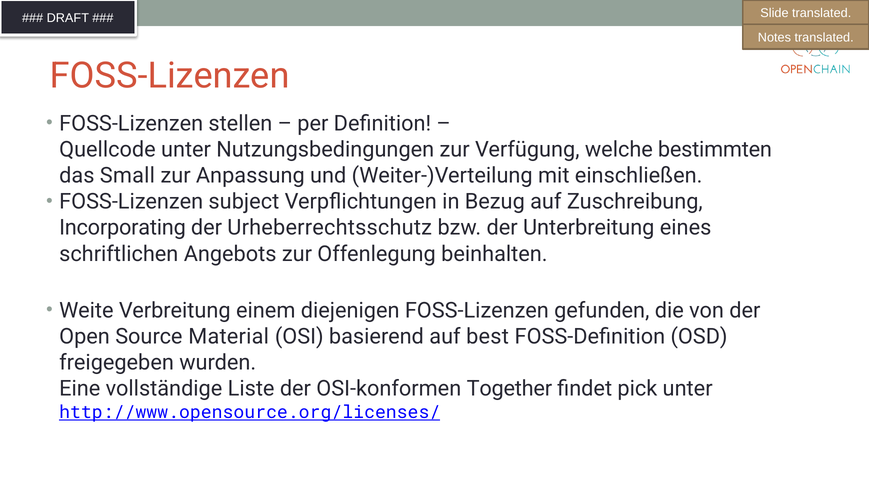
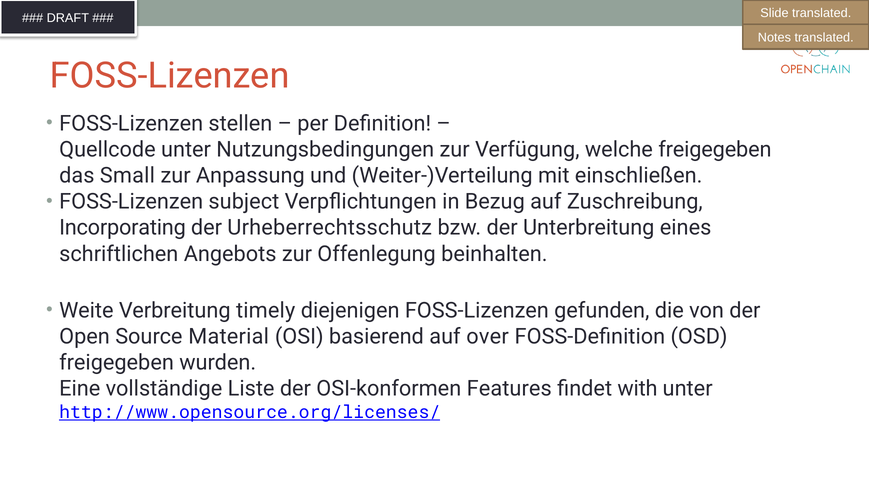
welche bestimmten: bestimmten -> freigegeben
einem: einem -> timely
best: best -> over
Together: Together -> Features
pick: pick -> with
